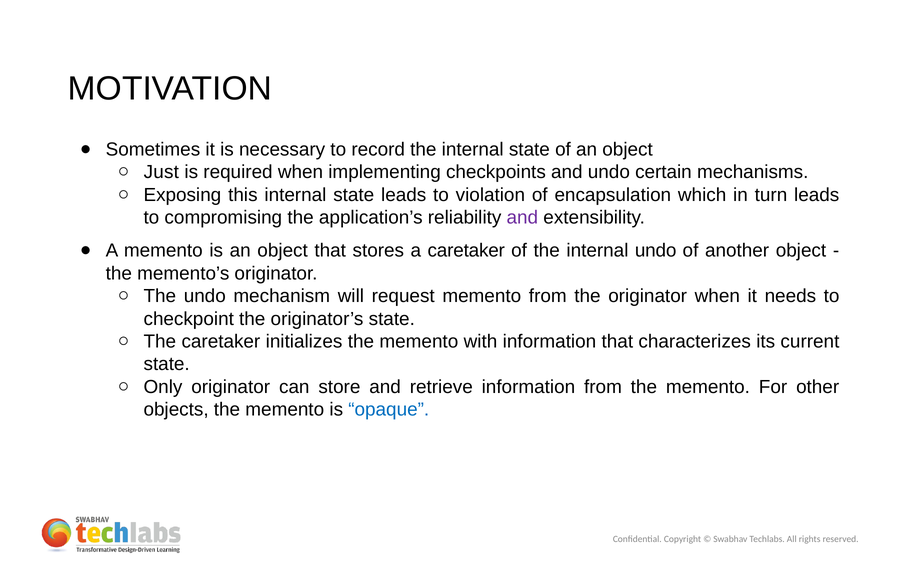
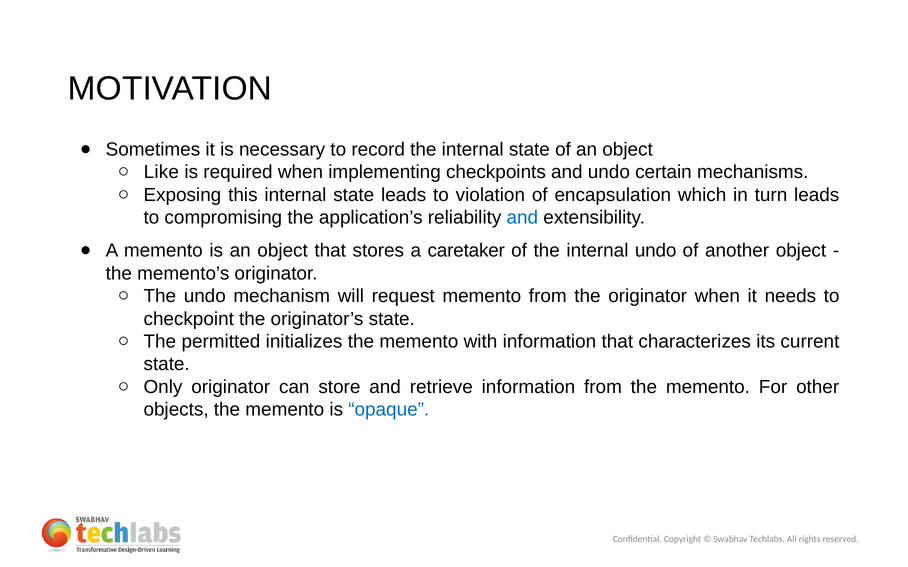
Just: Just -> Like
and at (522, 218) colour: purple -> blue
The caretaker: caretaker -> permitted
